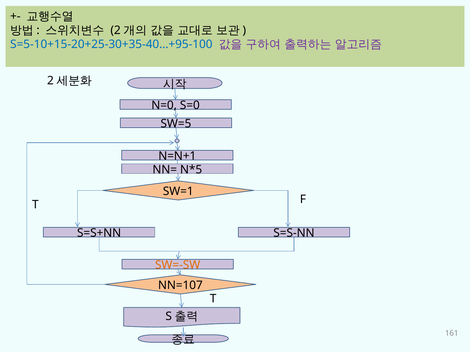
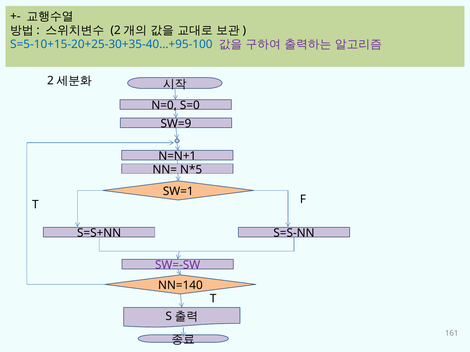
SW=5: SW=5 -> SW=9
SW=-SW colour: orange -> purple
NN=107: NN=107 -> NN=140
